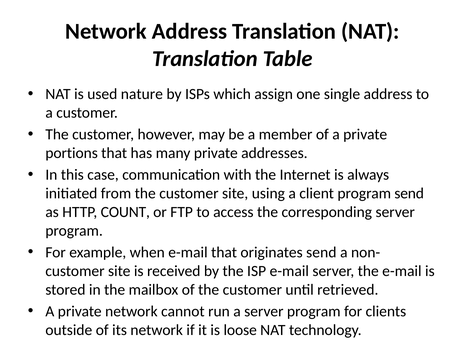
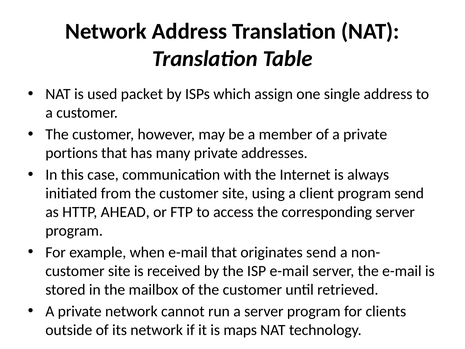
nature: nature -> packet
COUNT: COUNT -> AHEAD
loose: loose -> maps
